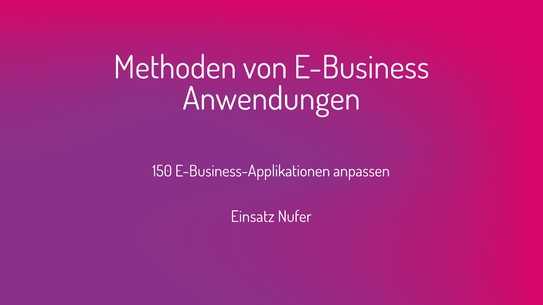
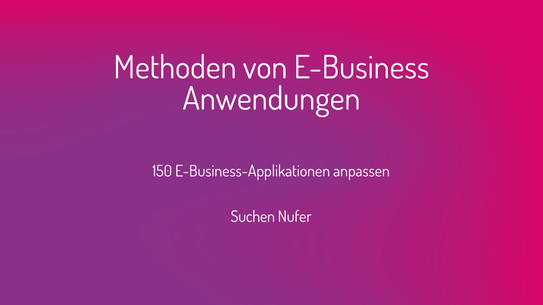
Einsatz: Einsatz -> Suchen
